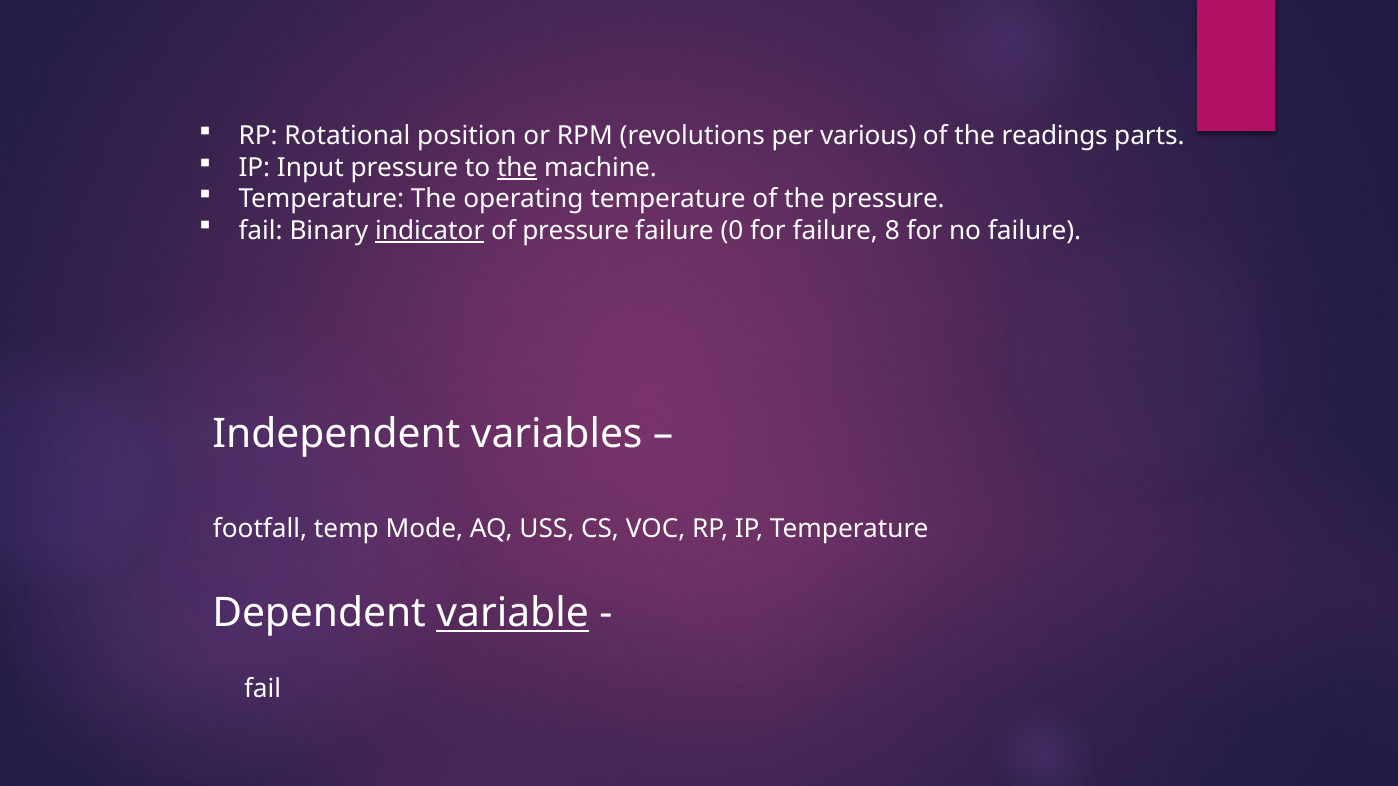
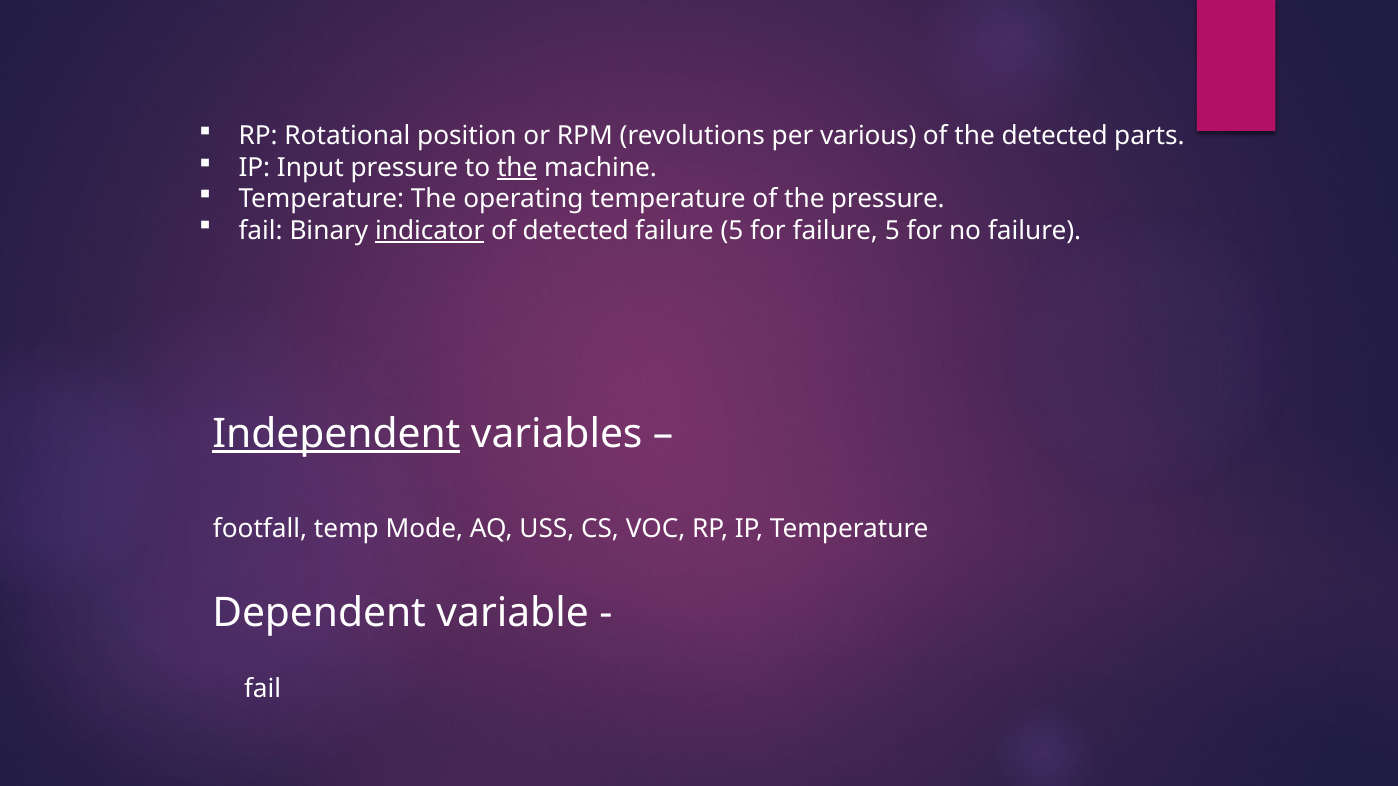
the readings: readings -> detected
of pressure: pressure -> detected
0 at (732, 231): 0 -> 5
for failure 8: 8 -> 5
Independent underline: none -> present
variable underline: present -> none
